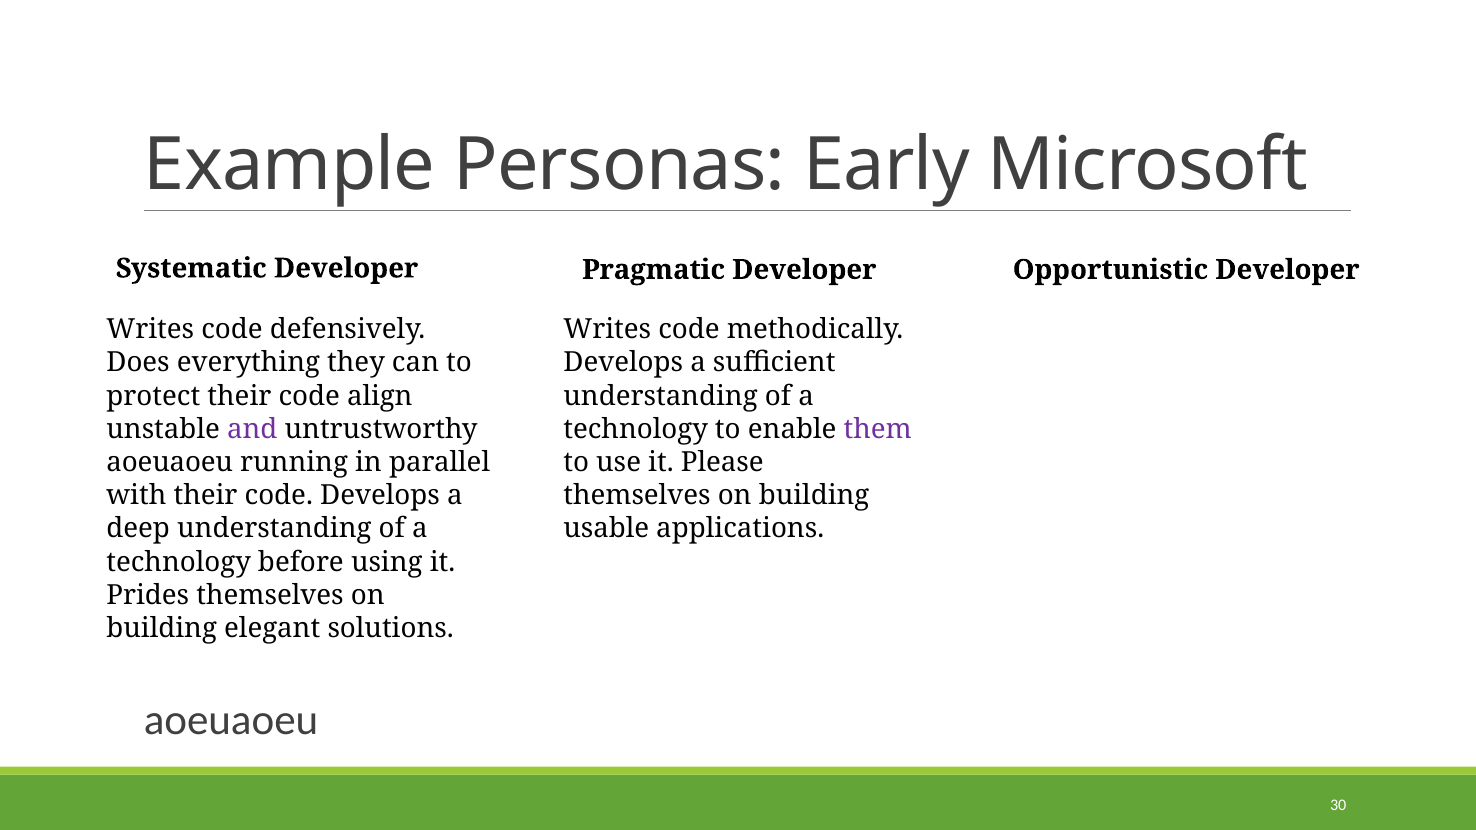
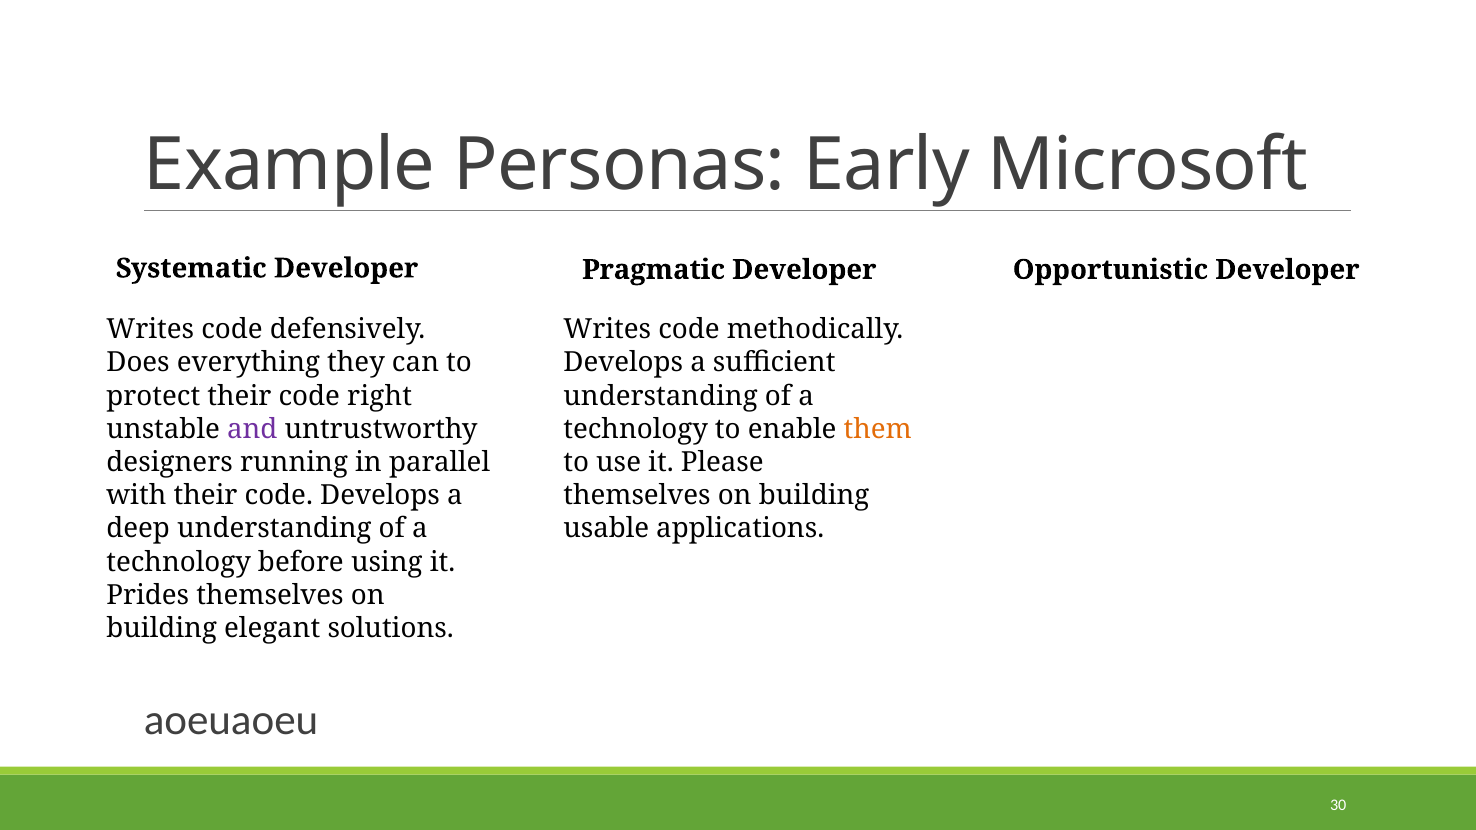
align: align -> right
them colour: purple -> orange
aoeuaoeu at (170, 463): aoeuaoeu -> designers
